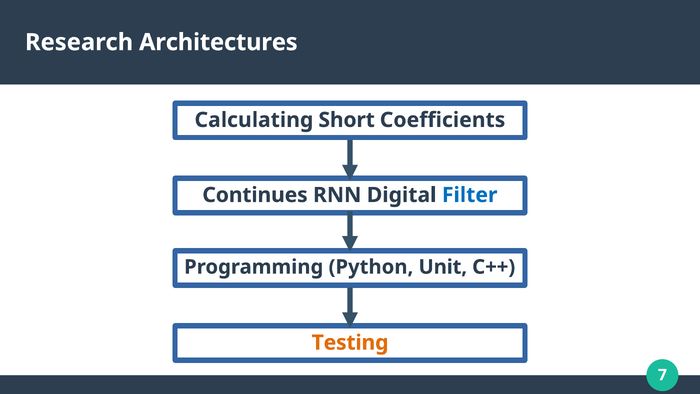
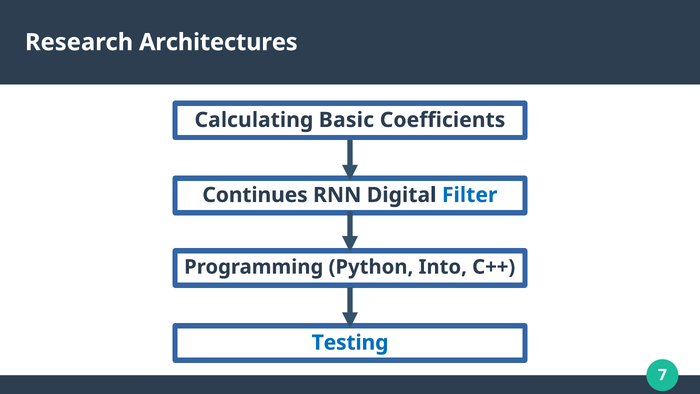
Short: Short -> Basic
Unit: Unit -> Into
Testing colour: orange -> blue
